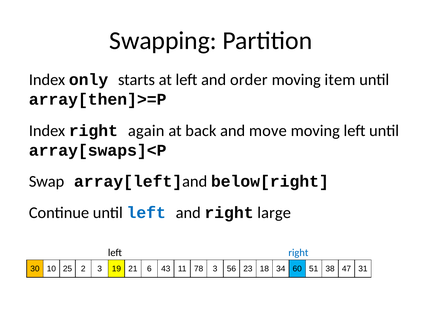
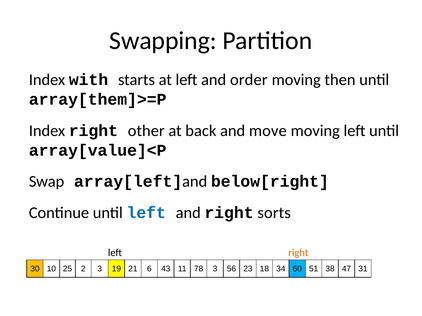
only: only -> with
item: item -> then
array[then]>=P: array[then]>=P -> array[them]>=P
again: again -> other
array[swaps]<P: array[swaps]<P -> array[value]<P
large: large -> sorts
right at (298, 253) colour: blue -> orange
